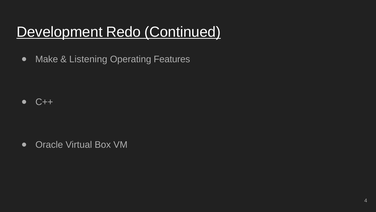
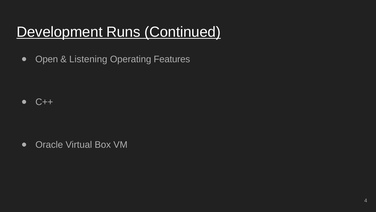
Redo: Redo -> Runs
Make: Make -> Open
